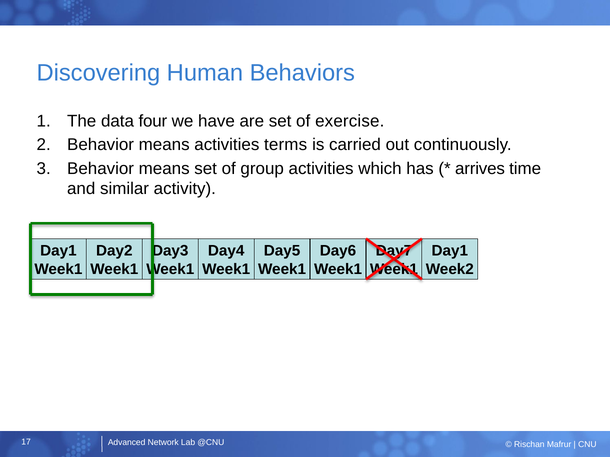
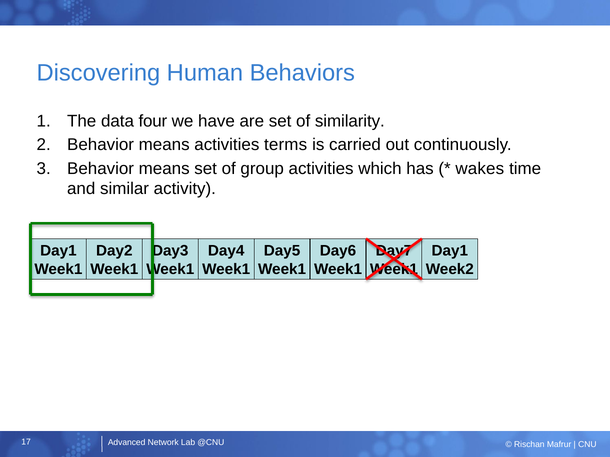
exercise: exercise -> similarity
arrives: arrives -> wakes
